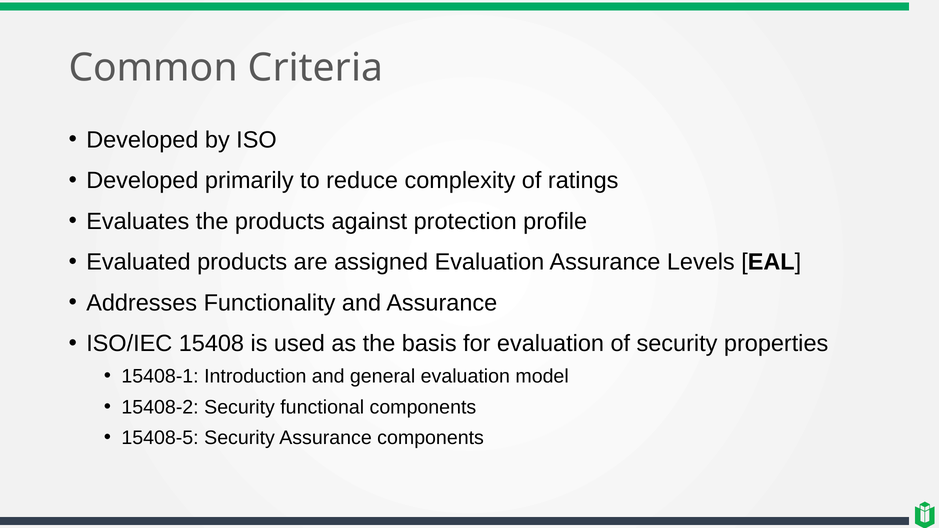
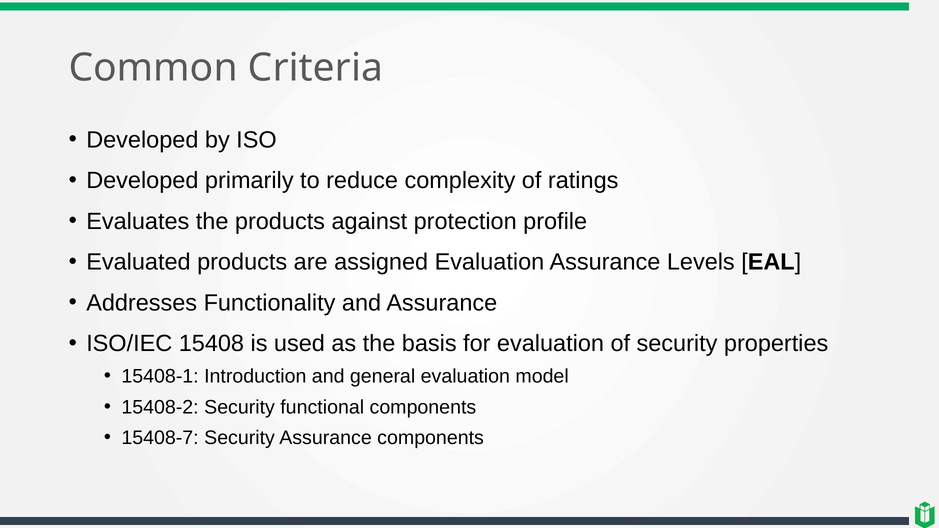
15408-5: 15408-5 -> 15408-7
